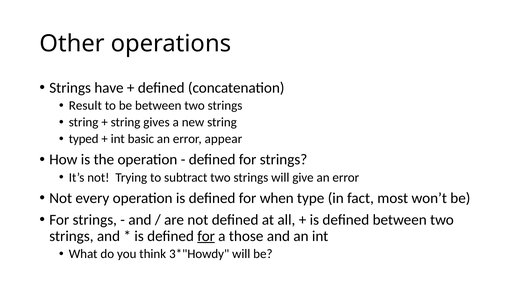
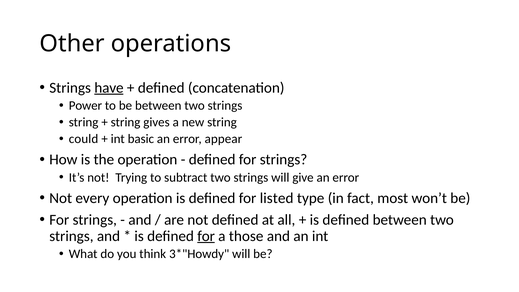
have underline: none -> present
Result: Result -> Power
typed: typed -> could
when: when -> listed
